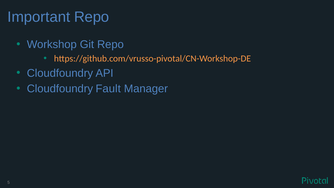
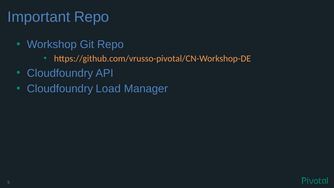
Fault: Fault -> Load
